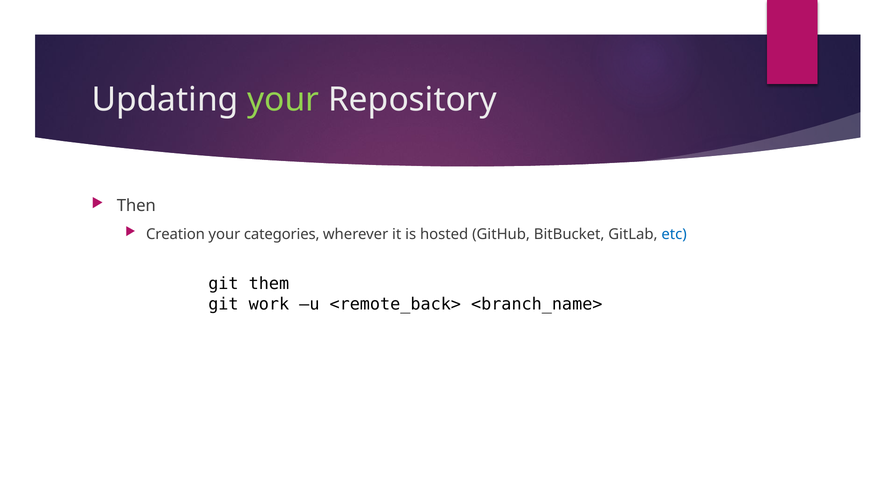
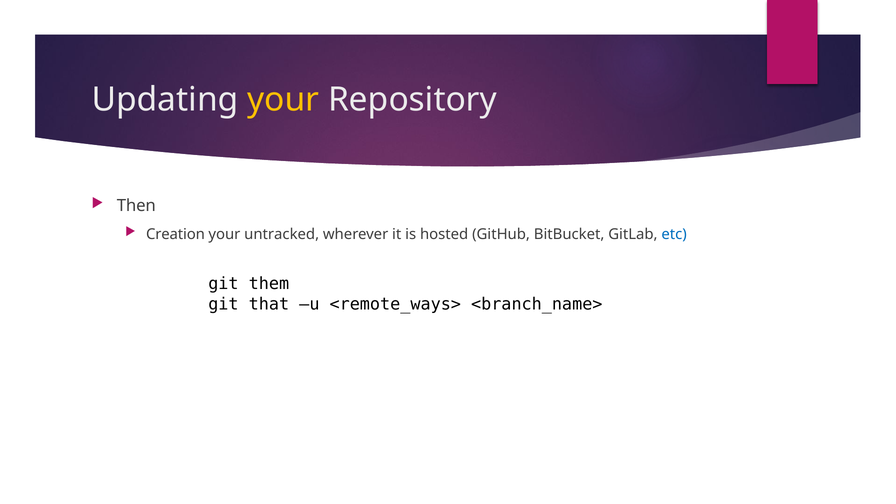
your at (283, 100) colour: light green -> yellow
categories: categories -> untracked
work: work -> that
<remote_back>: <remote_back> -> <remote_ways>
